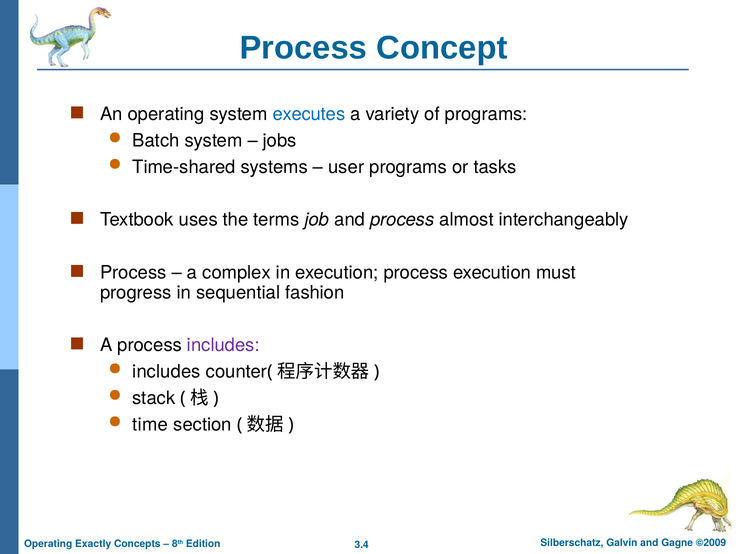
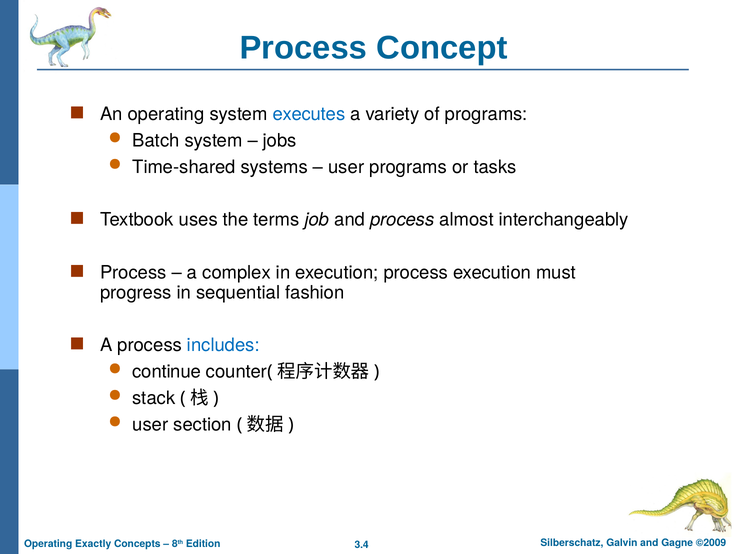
includes at (223, 345) colour: purple -> blue
includes at (167, 371): includes -> continue
time at (150, 424): time -> user
